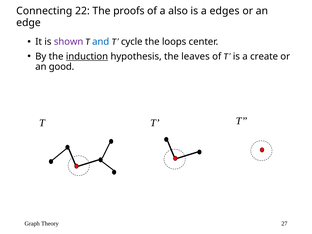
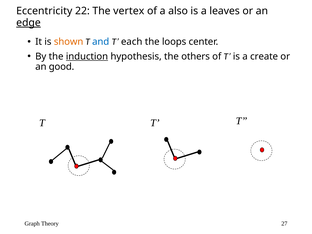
Connecting: Connecting -> Eccentricity
proofs: proofs -> vertex
edges: edges -> leaves
edge underline: none -> present
shown colour: purple -> orange
cycle: cycle -> each
leaves: leaves -> others
